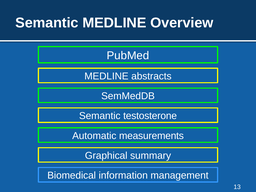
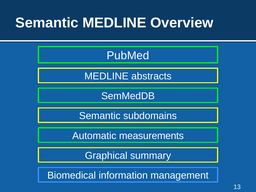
testosterone: testosterone -> subdomains
